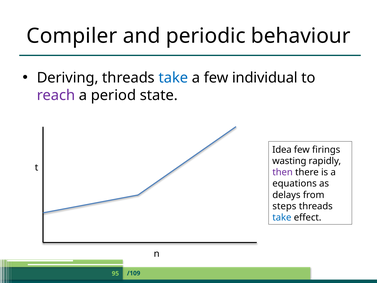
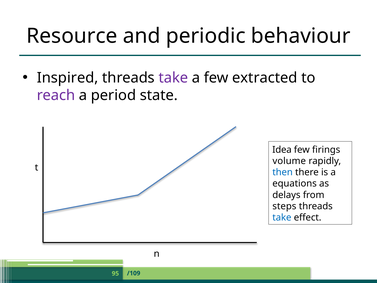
Compiler: Compiler -> Resource
Deriving: Deriving -> Inspired
take at (173, 78) colour: blue -> purple
individual: individual -> extracted
wasting: wasting -> volume
then colour: purple -> blue
